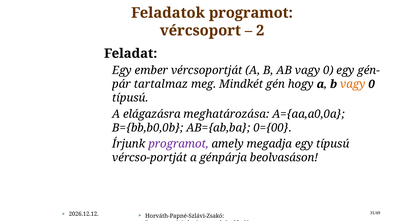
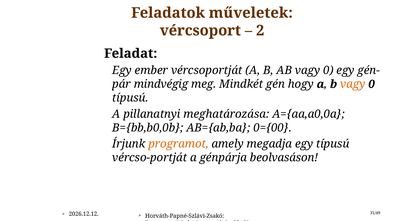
Feladatok programot: programot -> műveletek
tartalmaz: tartalmaz -> mindvégig
elágazásra: elágazásra -> pillanatnyi
programot at (178, 144) colour: purple -> orange
